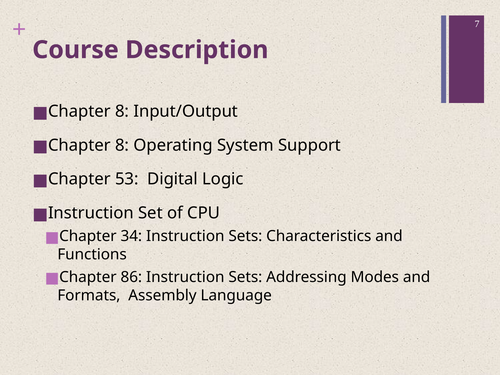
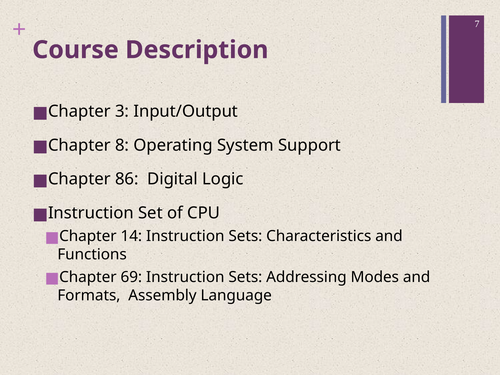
8 at (122, 111): 8 -> 3
53: 53 -> 86
34: 34 -> 14
86: 86 -> 69
